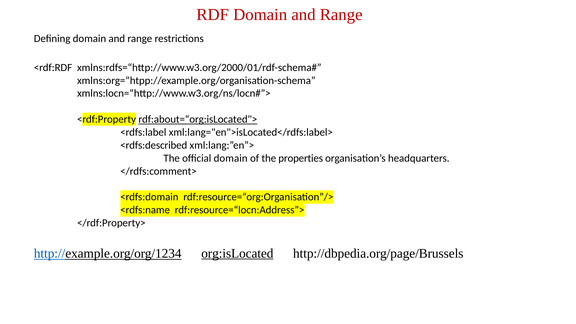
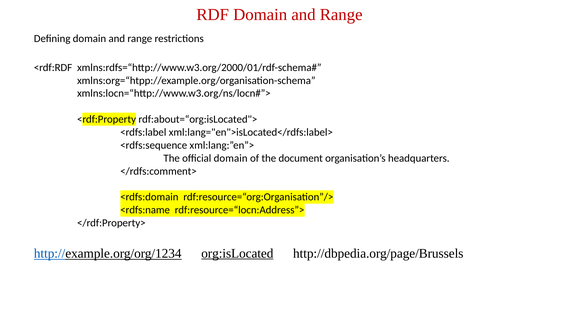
rdf:about=“org:isLocated"> underline: present -> none
<rdfs:described: <rdfs:described -> <rdfs:sequence
properties: properties -> document
